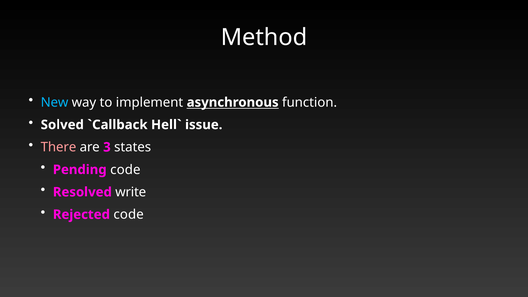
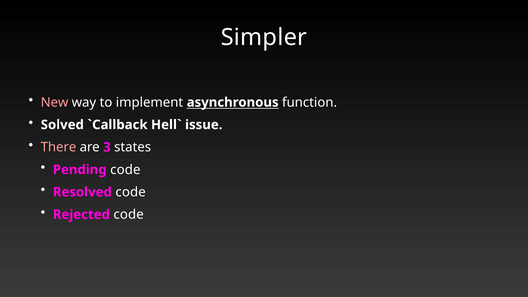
Method: Method -> Simpler
New colour: light blue -> pink
Resolved write: write -> code
